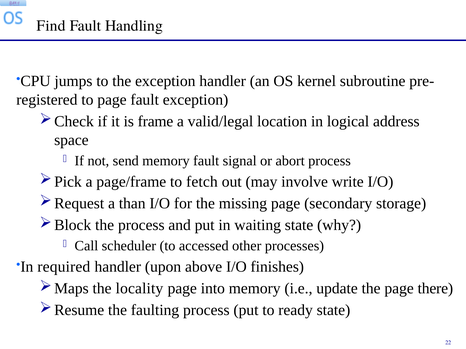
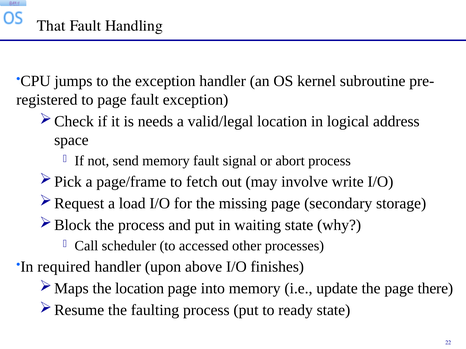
Find: Find -> That
frame: frame -> needs
than: than -> load
the locality: locality -> location
